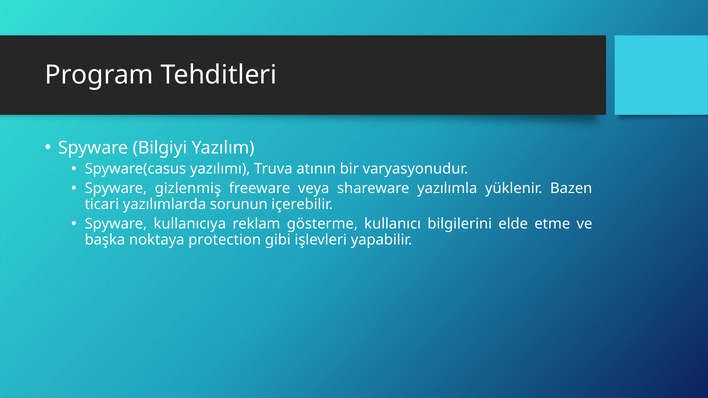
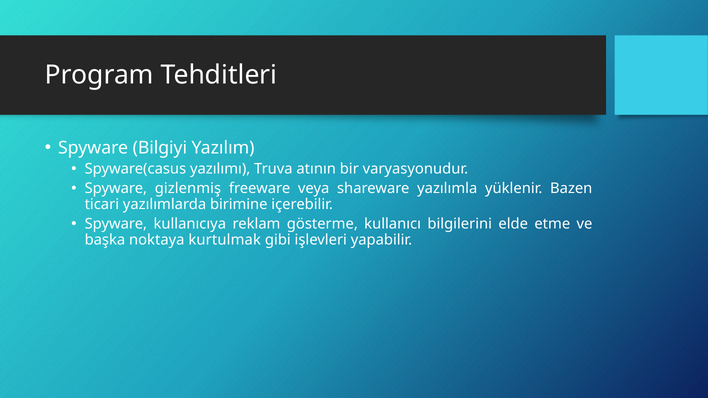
sorunun: sorunun -> birimine
protection: protection -> kurtulmak
